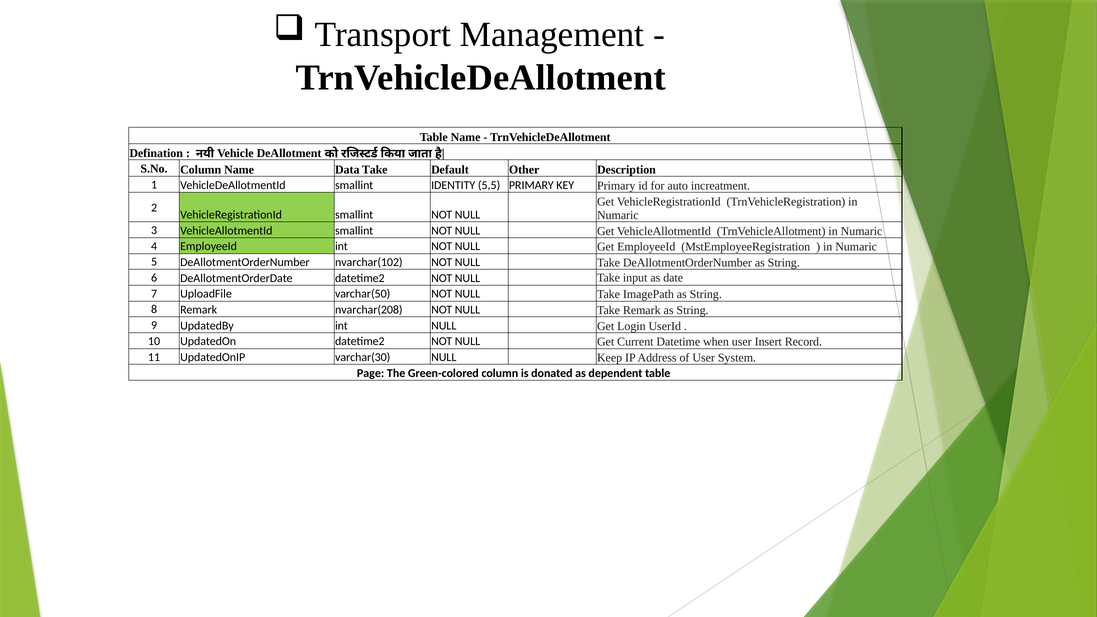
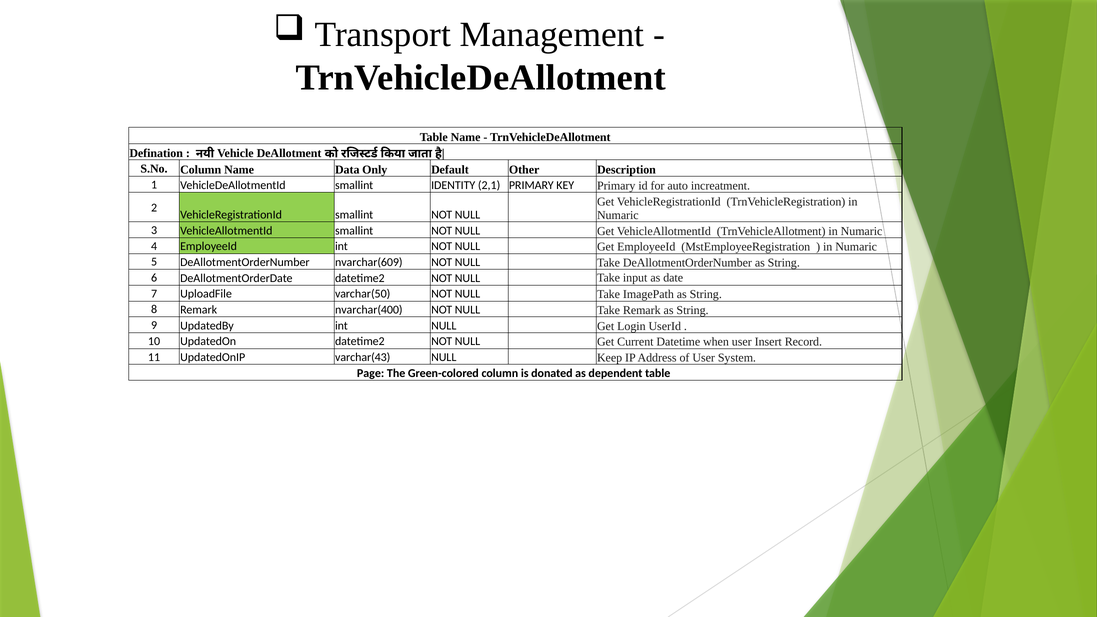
Data Take: Take -> Only
5,5: 5,5 -> 2,1
nvarchar(102: nvarchar(102 -> nvarchar(609
nvarchar(208: nvarchar(208 -> nvarchar(400
varchar(30: varchar(30 -> varchar(43
